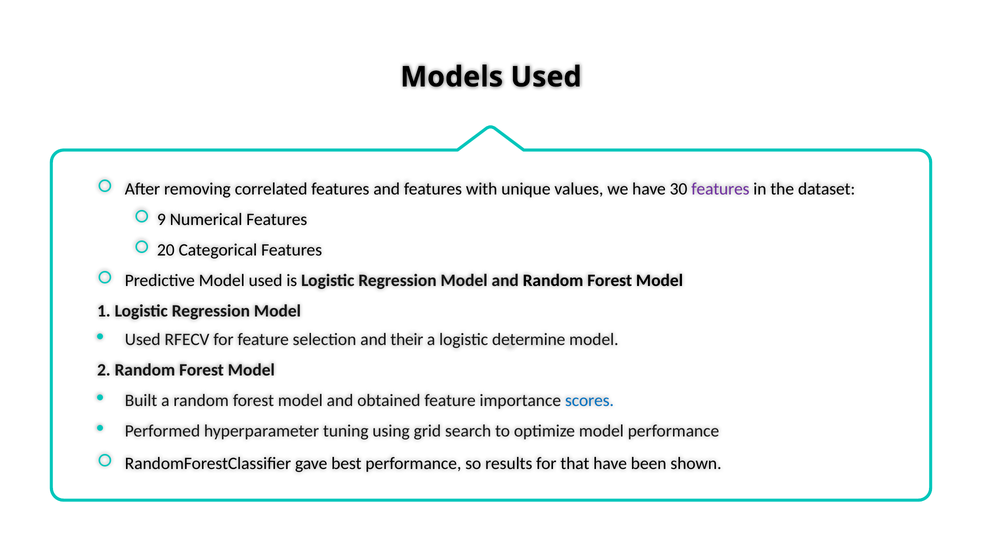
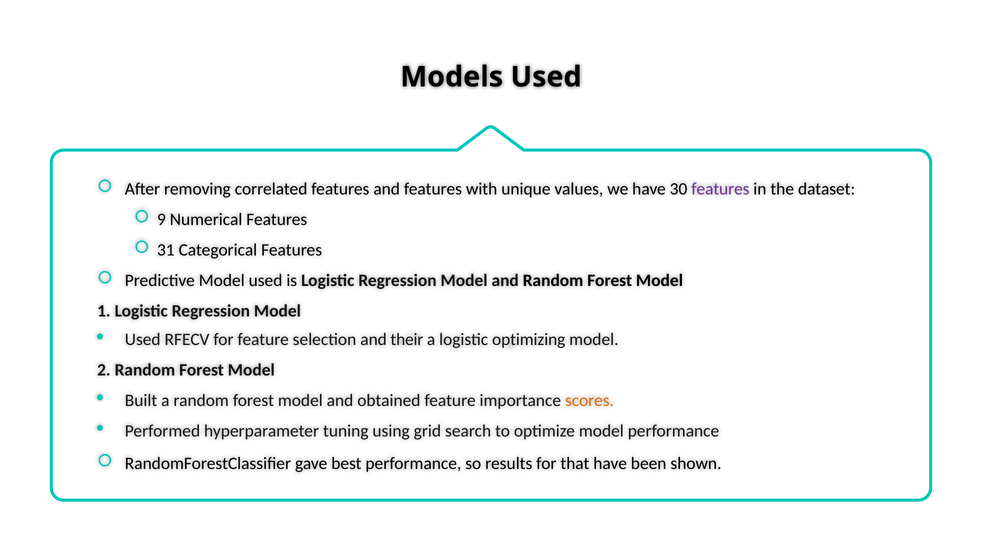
20: 20 -> 31
determine: determine -> optimizing
scores colour: blue -> orange
